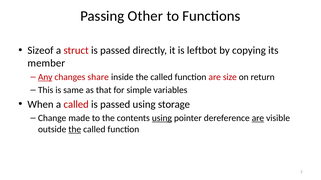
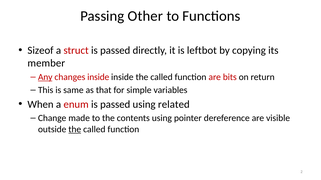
changes share: share -> inside
size: size -> bits
a called: called -> enum
storage: storage -> related
using at (162, 118) underline: present -> none
are at (258, 118) underline: present -> none
